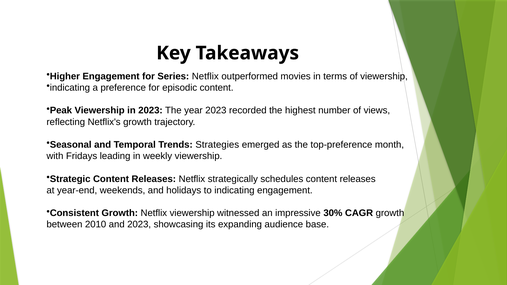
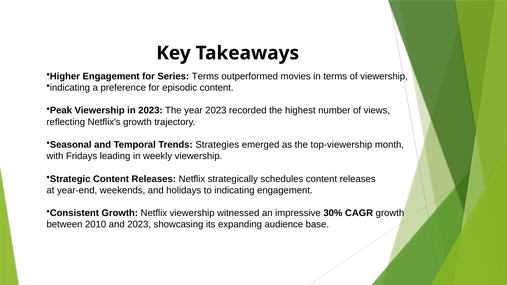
Series Netflix: Netflix -> Terms
top-preference: top-preference -> top-viewership
